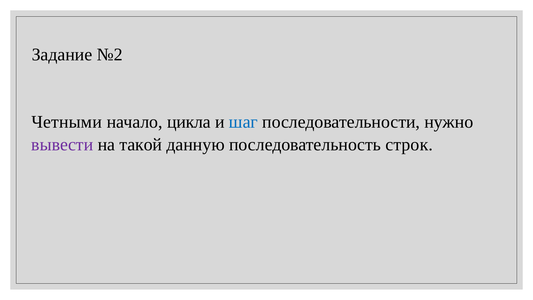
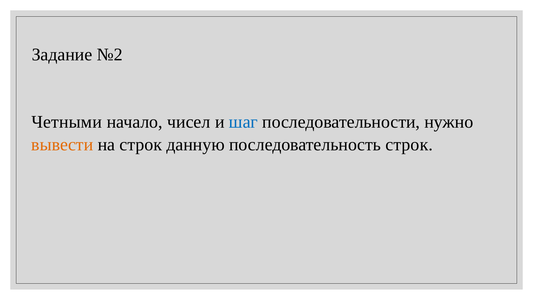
цикла: цикла -> чисел
вывести colour: purple -> orange
на такой: такой -> строк
